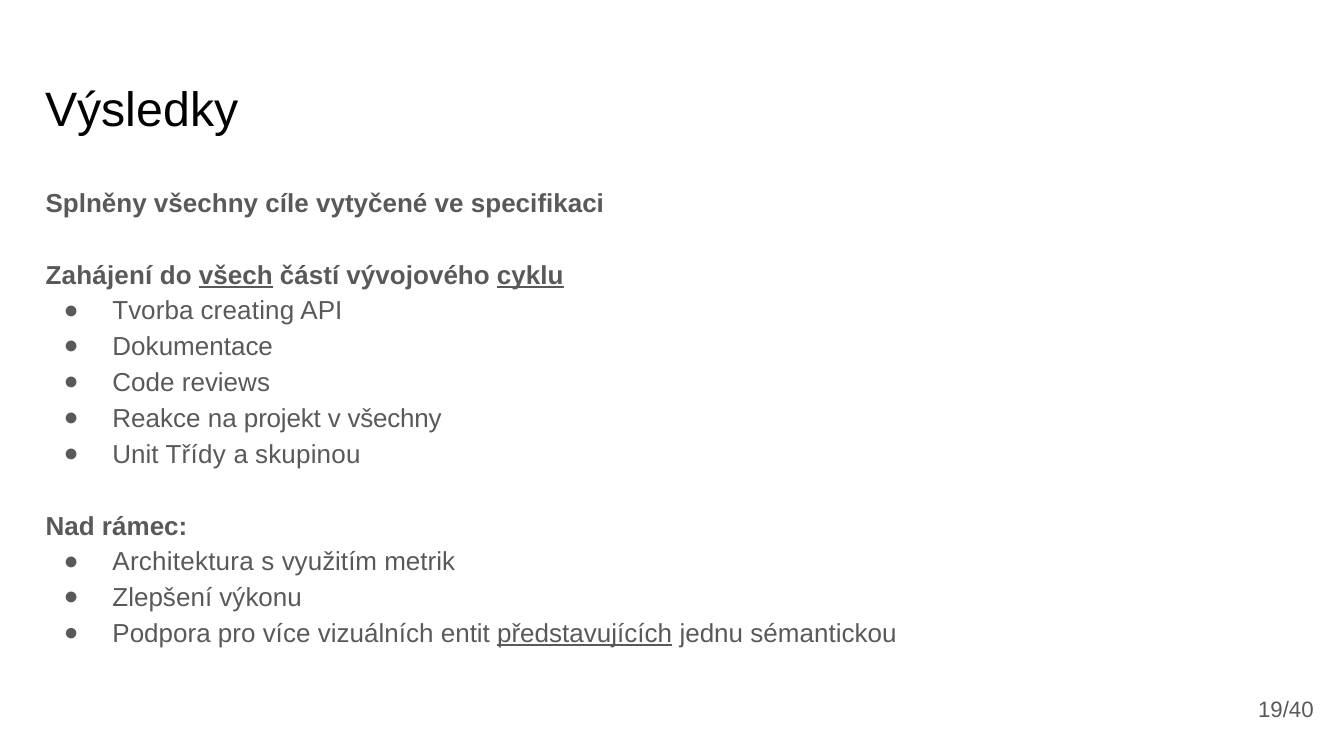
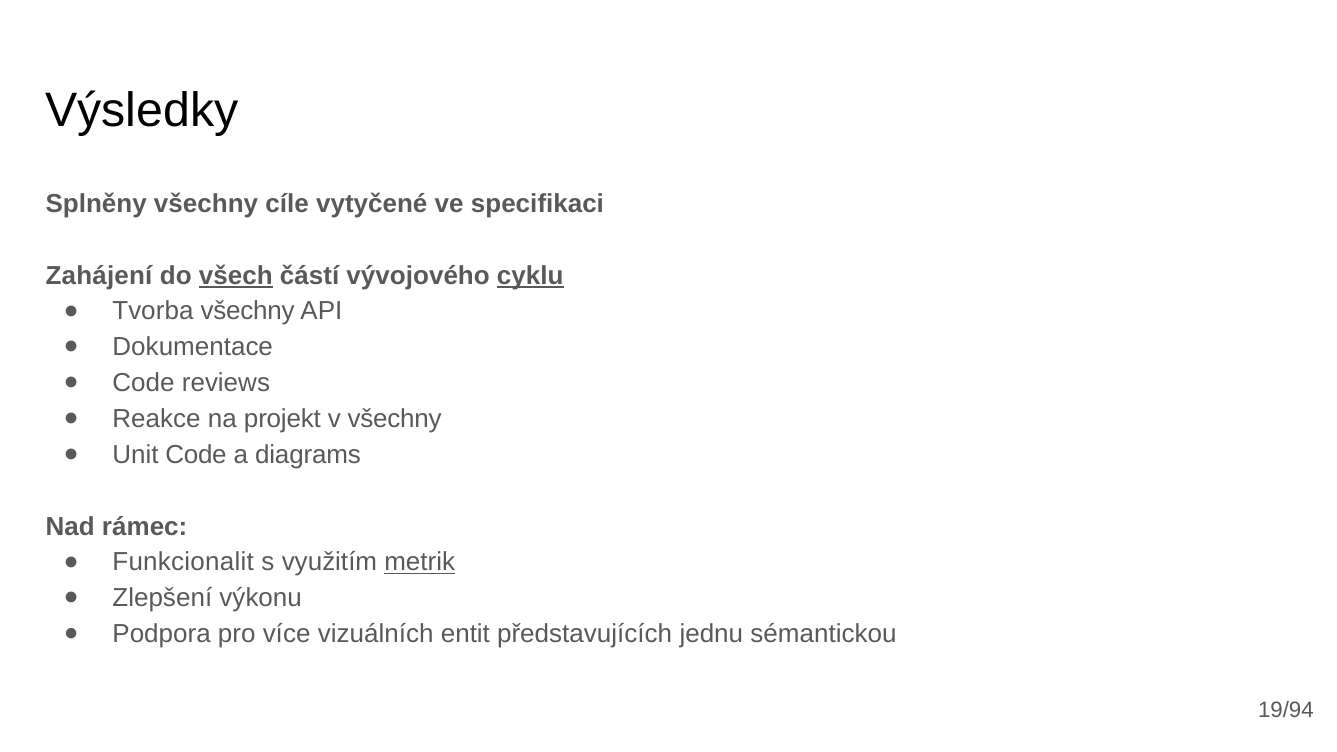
Tvorba creating: creating -> všechny
Unit Třídy: Třídy -> Code
skupinou: skupinou -> diagrams
Architektura: Architektura -> Funkcionalit
metrik underline: none -> present
představujících underline: present -> none
19/40: 19/40 -> 19/94
